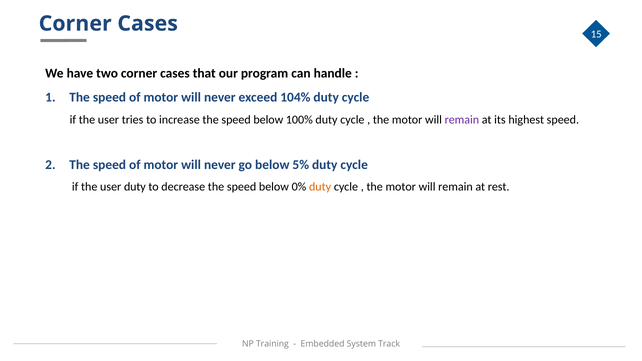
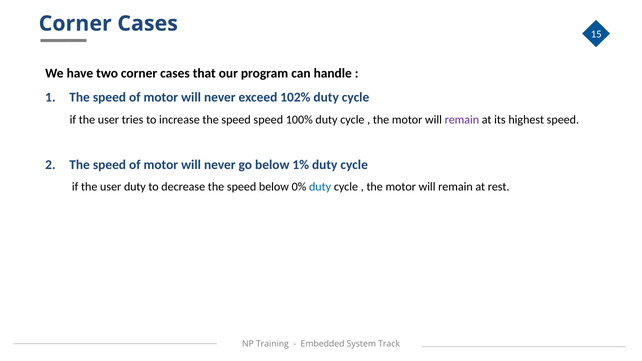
104%: 104% -> 102%
increase the speed below: below -> speed
5%: 5% -> 1%
duty at (320, 187) colour: orange -> blue
